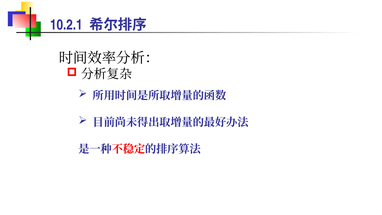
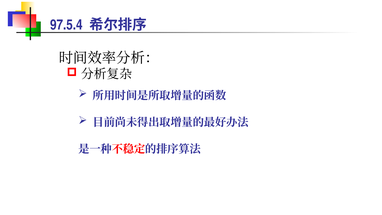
10.2.1: 10.2.1 -> 97.5.4
